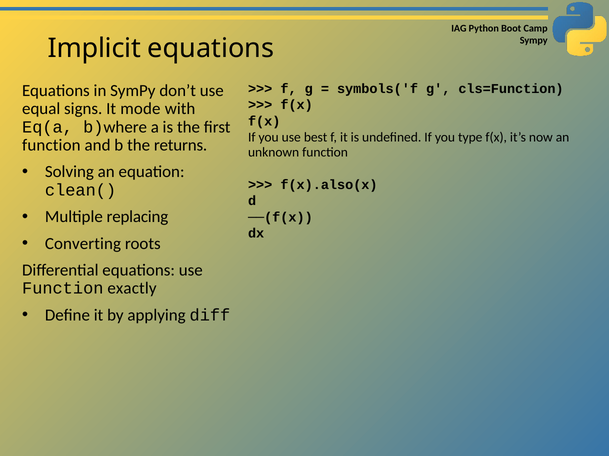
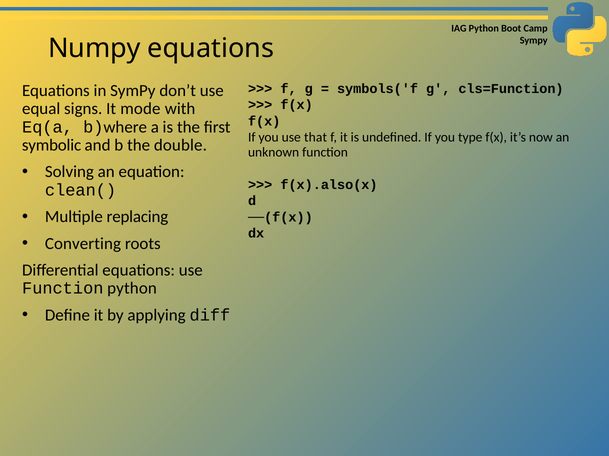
Implicit: Implicit -> Numpy
best: best -> that
function at (51, 145): function -> symbolic
returns: returns -> double
Function exactly: exactly -> python
